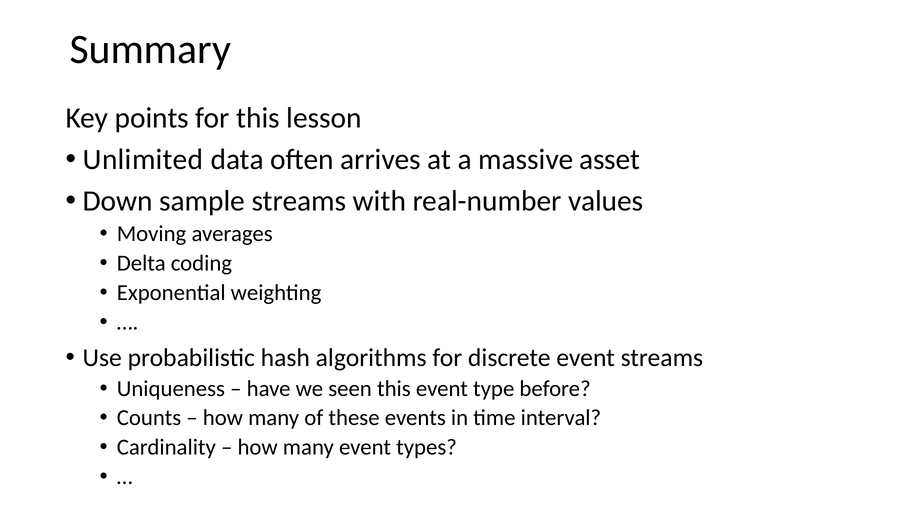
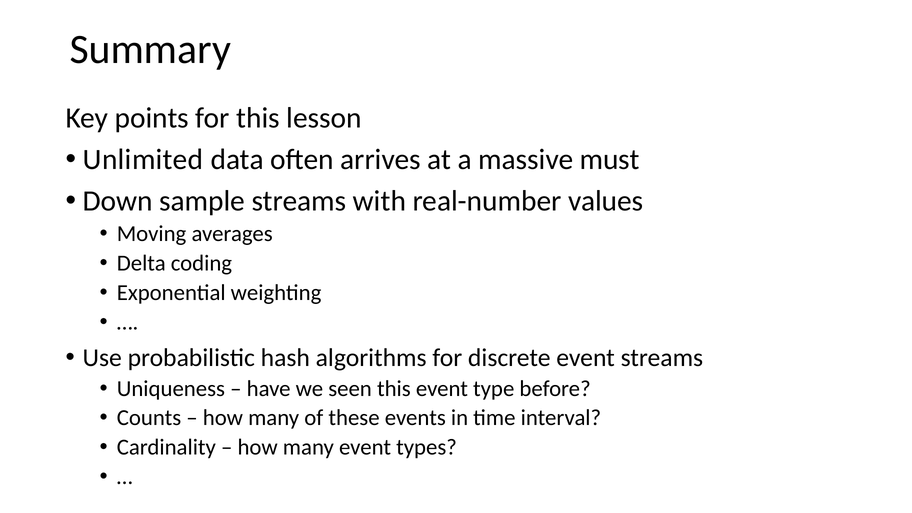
asset: asset -> must
